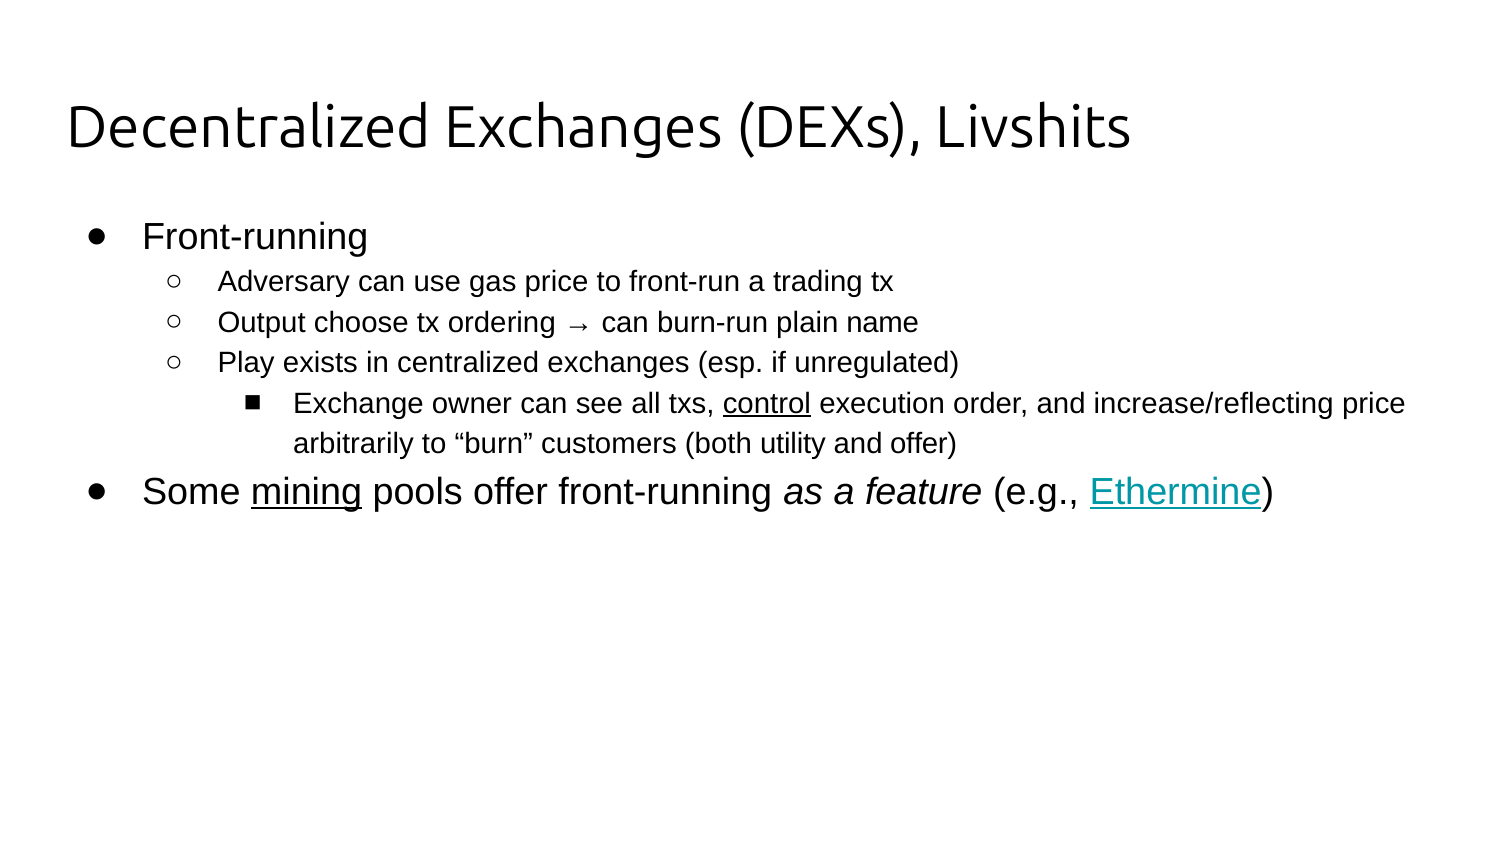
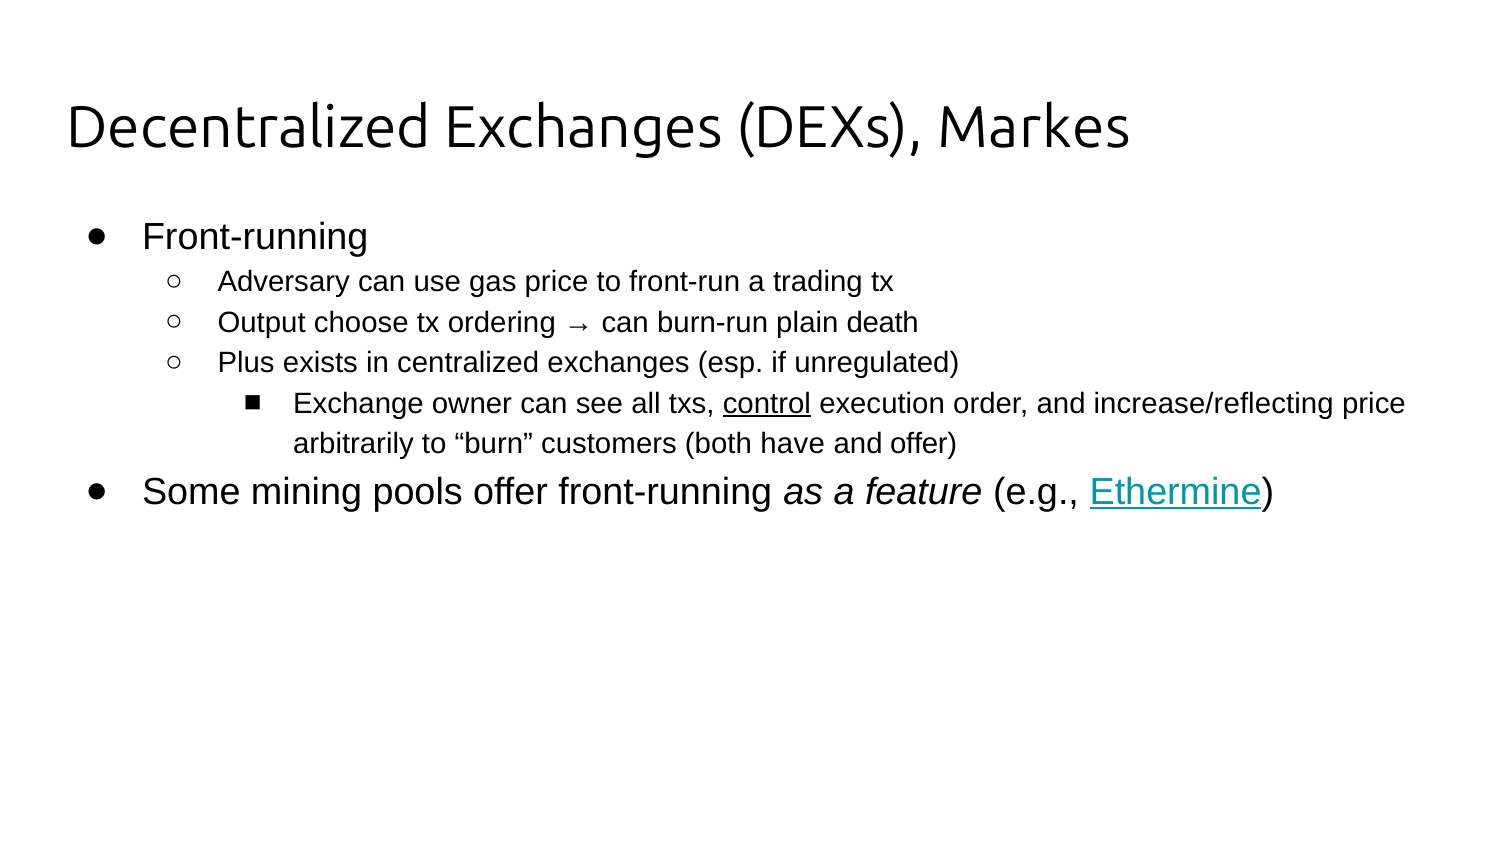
Livshits: Livshits -> Markes
name: name -> death
Play: Play -> Plus
utility: utility -> have
mining underline: present -> none
